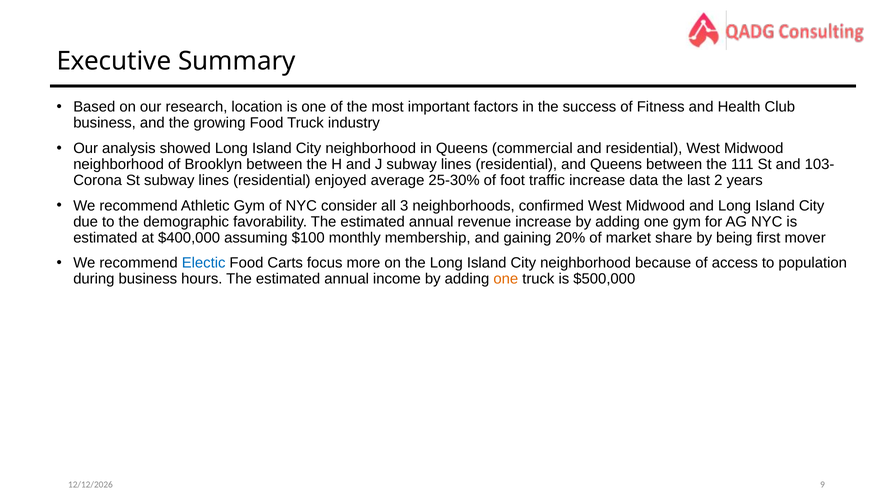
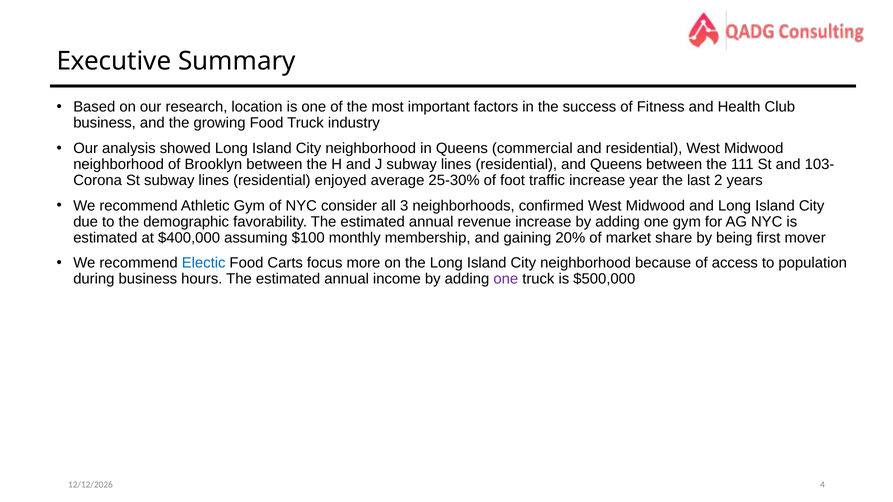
data: data -> year
one at (506, 279) colour: orange -> purple
9: 9 -> 4
